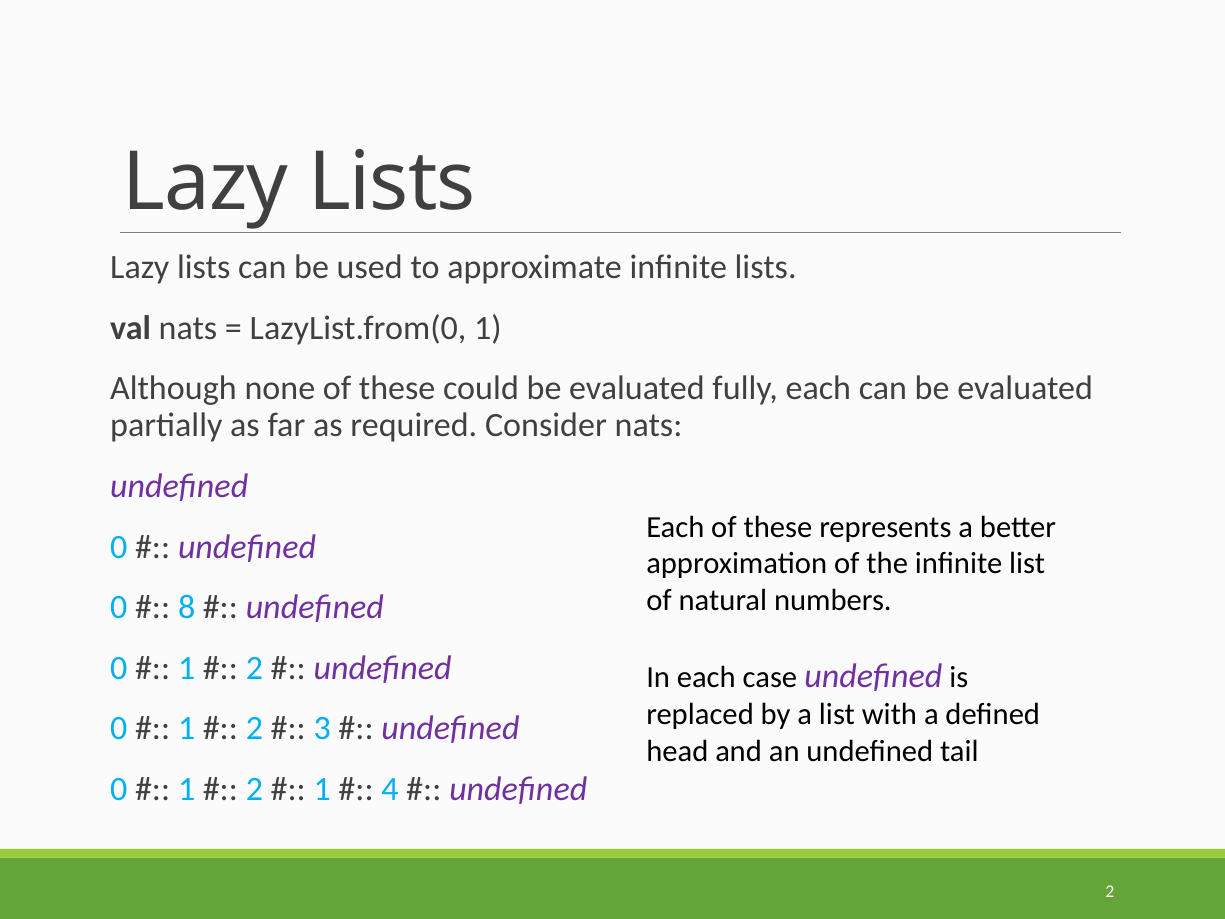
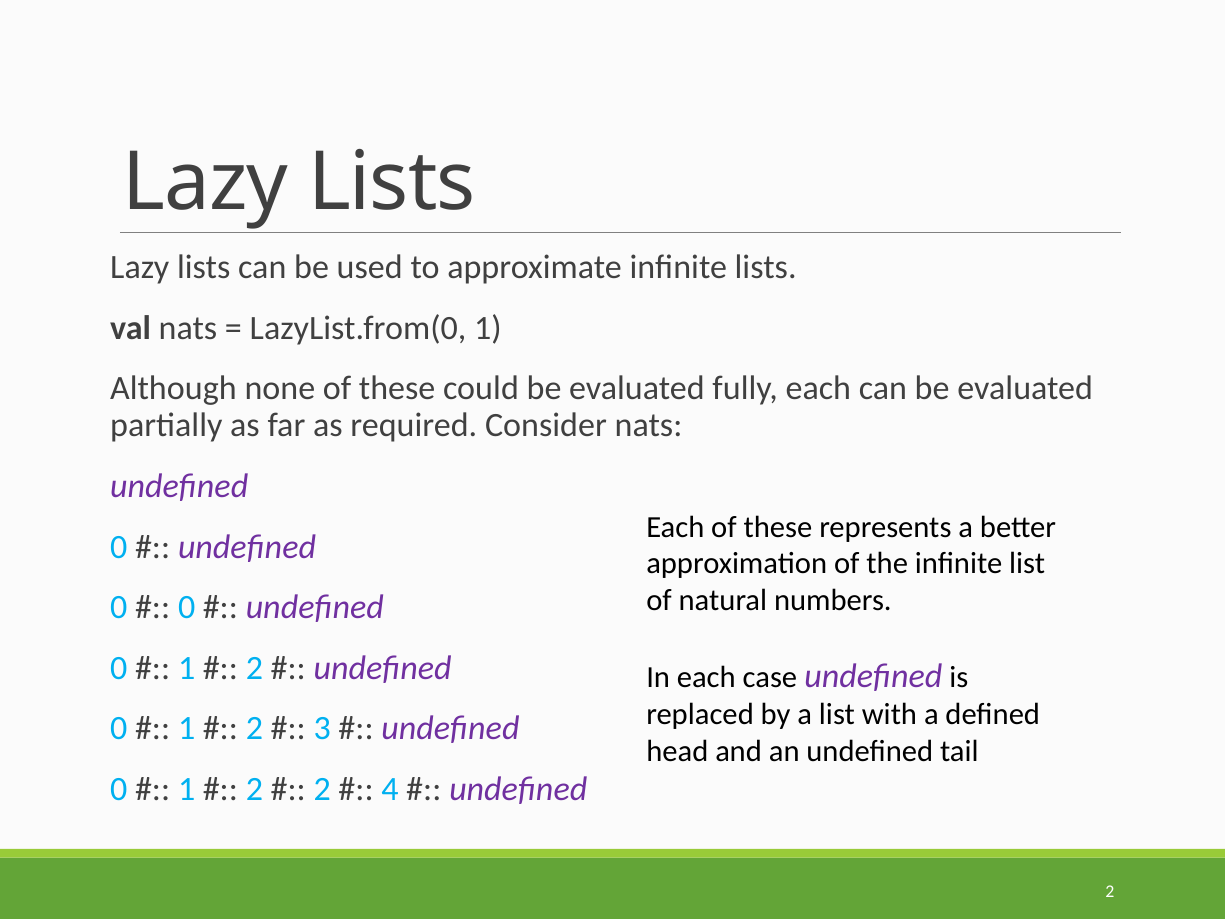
8 at (187, 607): 8 -> 0
1 at (322, 789): 1 -> 2
